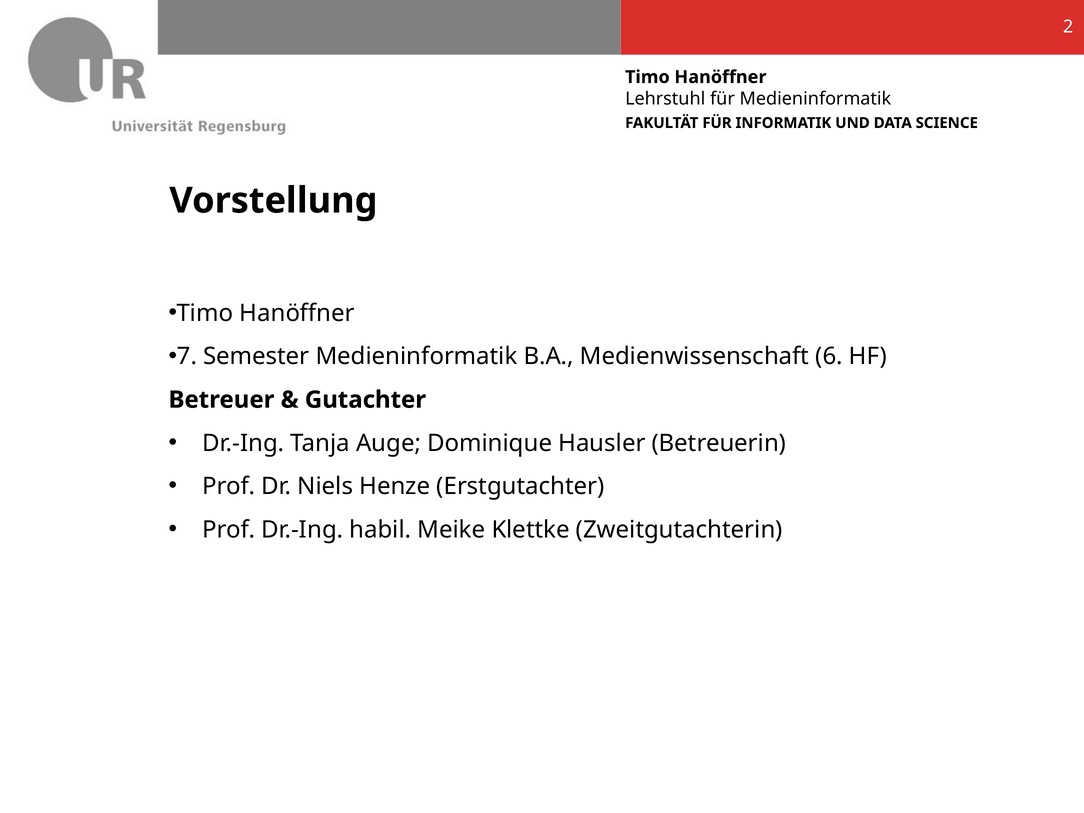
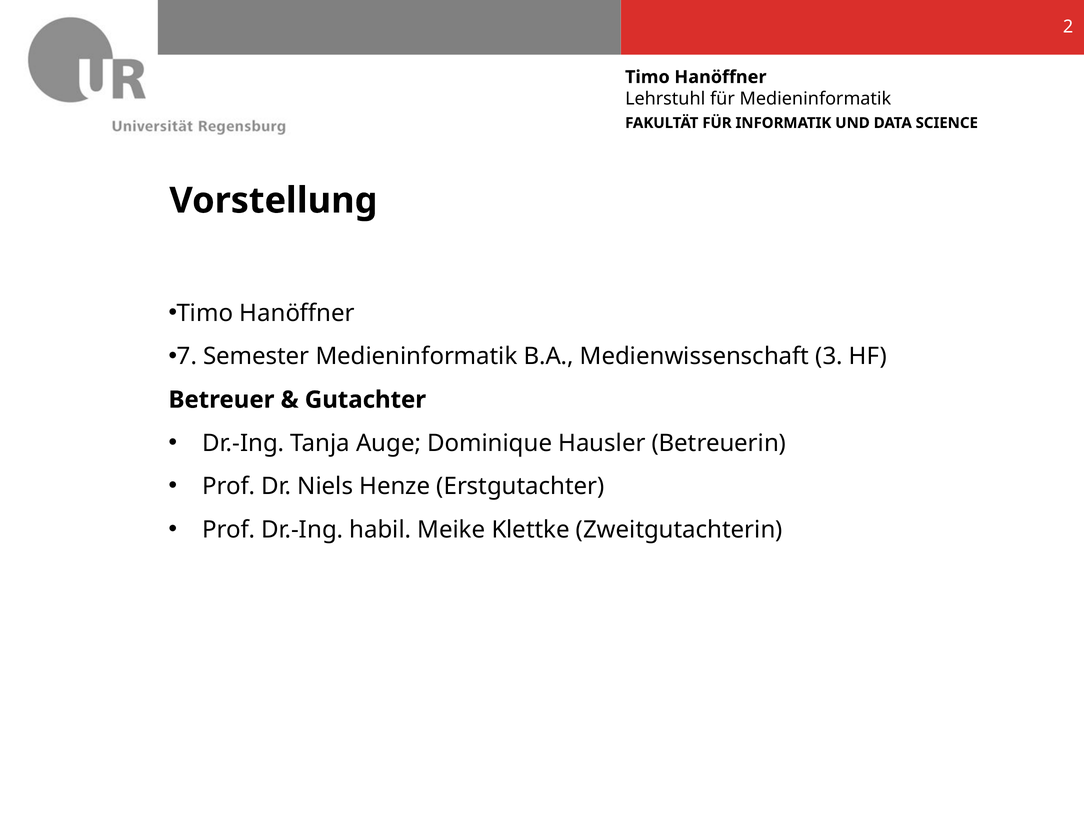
6: 6 -> 3
